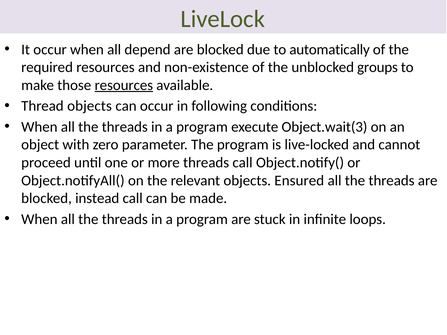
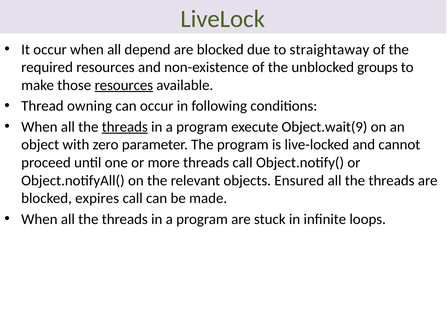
automatically: automatically -> straightaway
Thread objects: objects -> owning
threads at (125, 127) underline: none -> present
Object.wait(3: Object.wait(3 -> Object.wait(9
instead: instead -> expires
